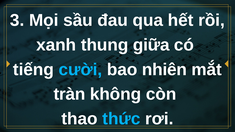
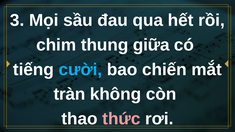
xanh: xanh -> chim
nhiên: nhiên -> chiến
thức colour: light blue -> pink
